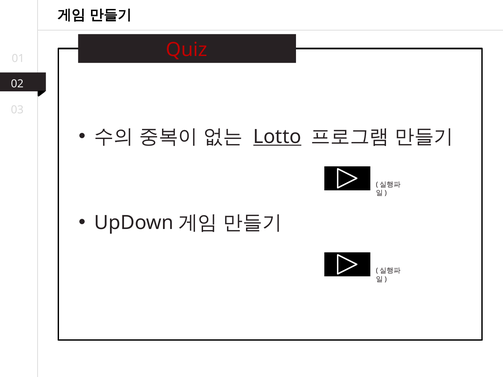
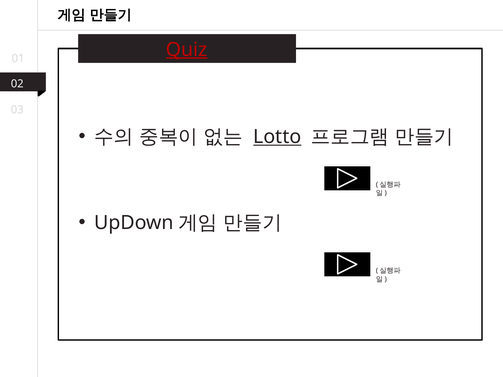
Quiz underline: none -> present
